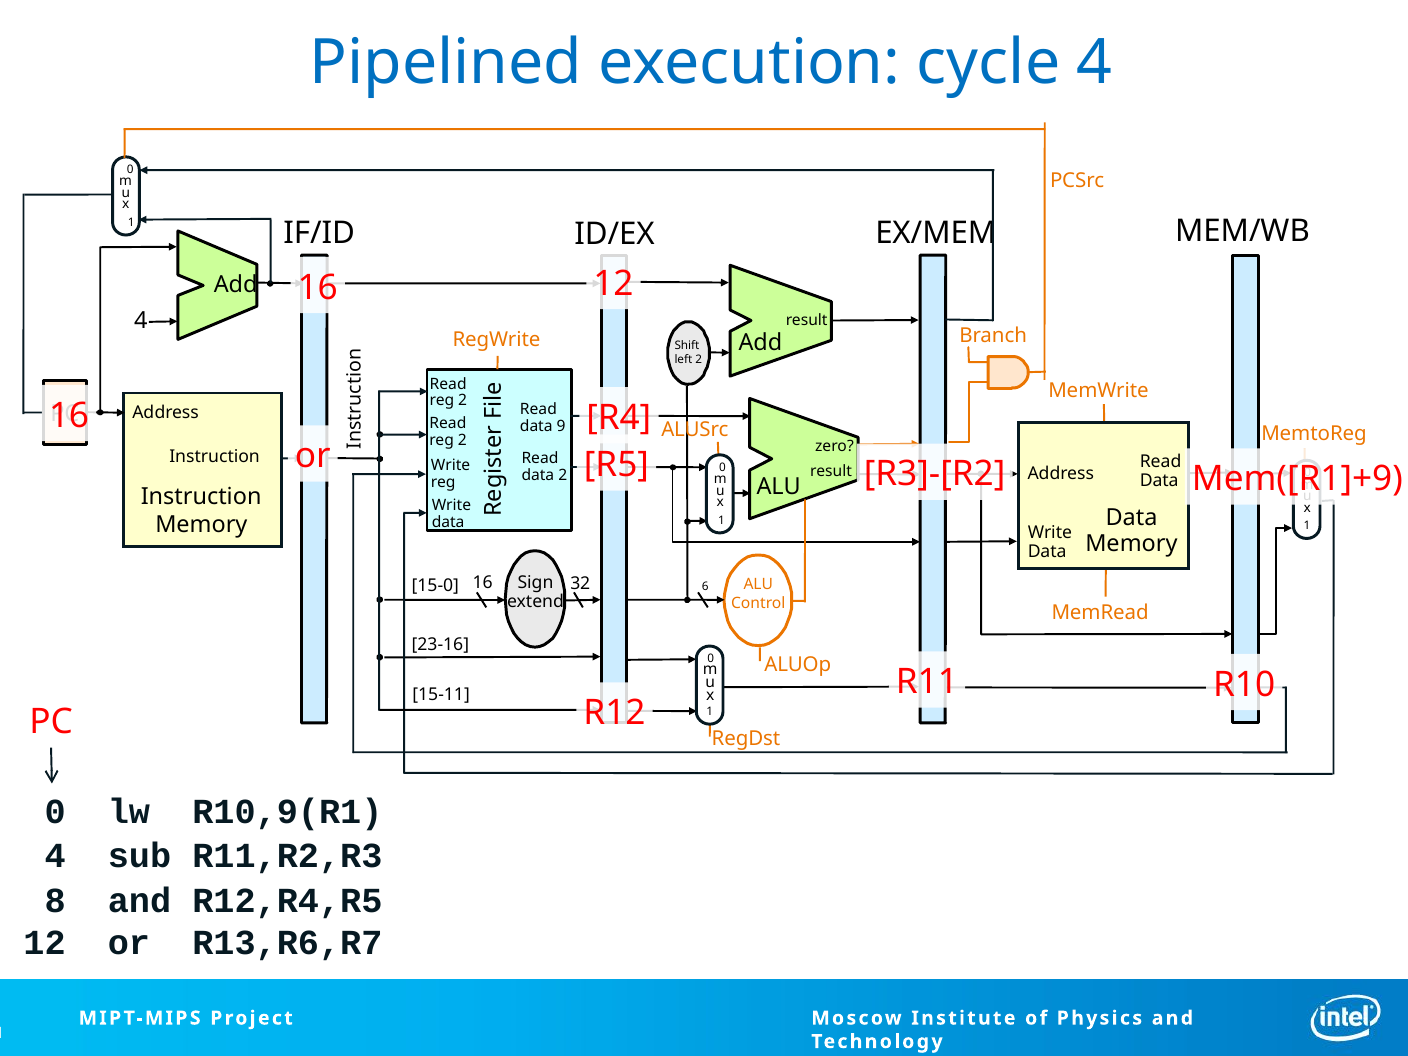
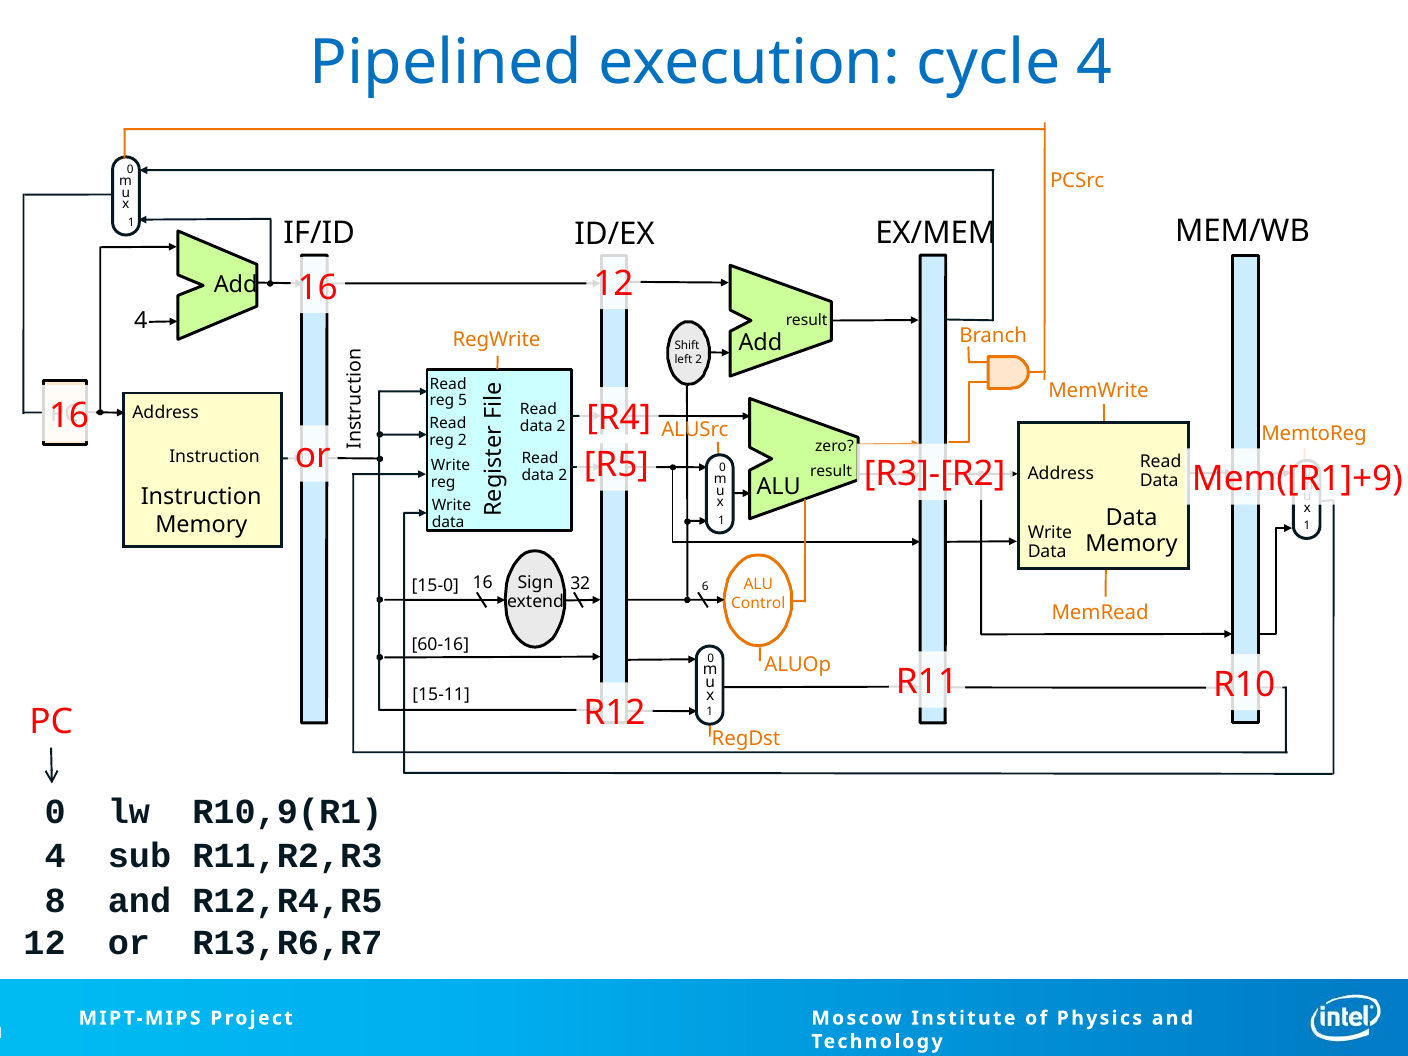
2 at (463, 401): 2 -> 5
9 at (561, 426): 9 -> 2
23-16: 23-16 -> 60-16
